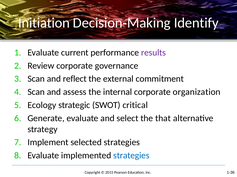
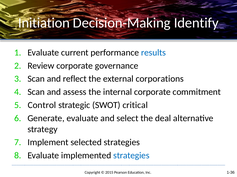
results colour: purple -> blue
commitment: commitment -> corporations
organization: organization -> commitment
Ecology: Ecology -> Control
that: that -> deal
